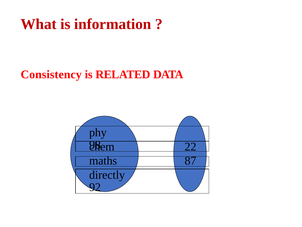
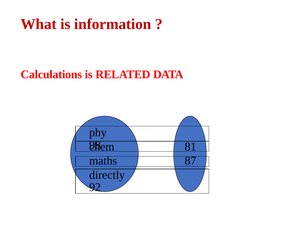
Consistency: Consistency -> Calculations
22: 22 -> 81
